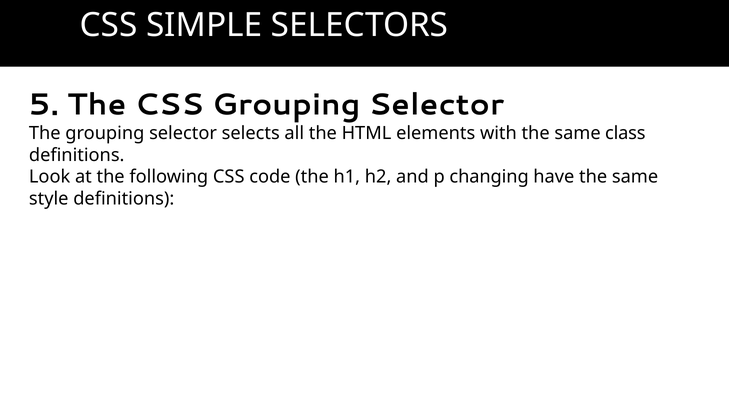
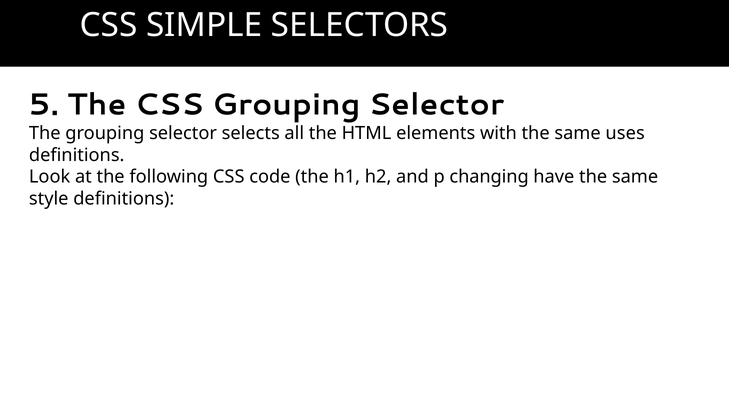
class: class -> uses
